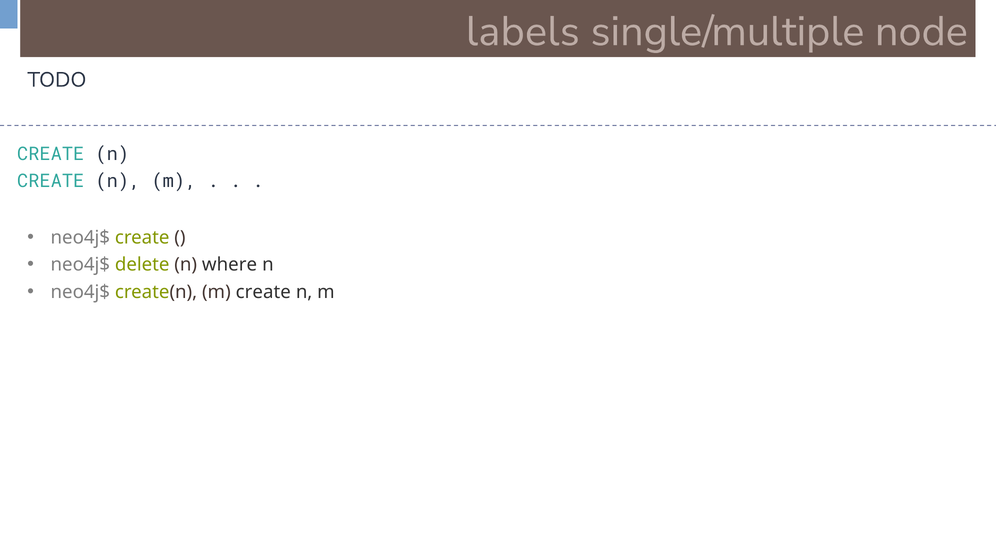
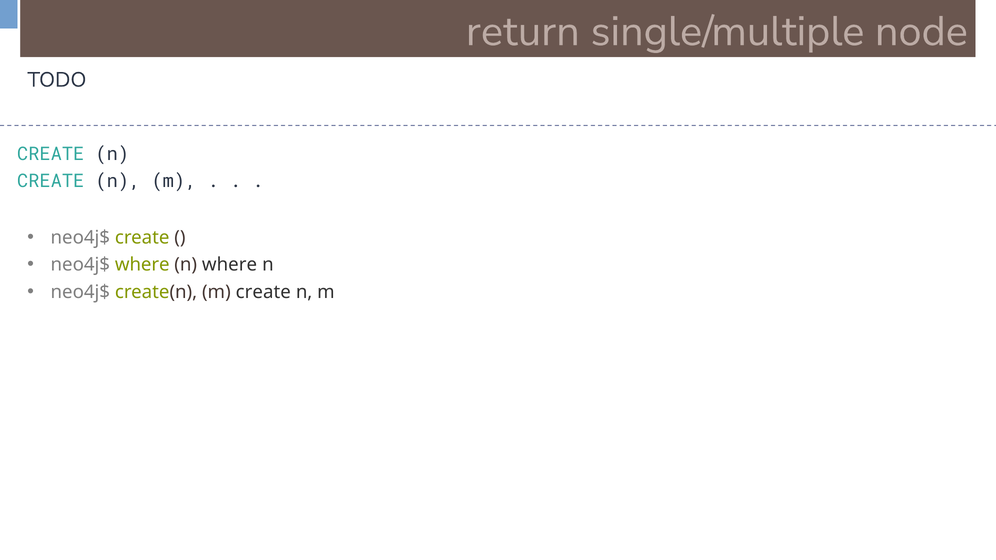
labels: labels -> return
neo4j$ delete: delete -> where
